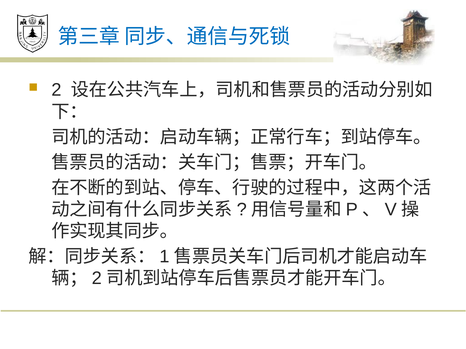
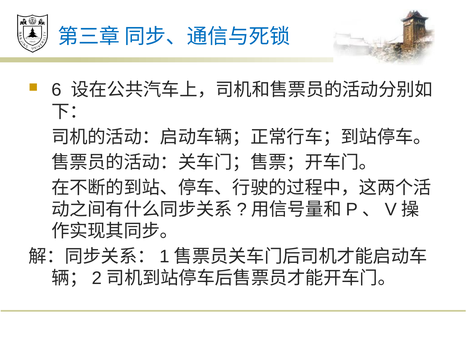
2 at (56, 90): 2 -> 6
